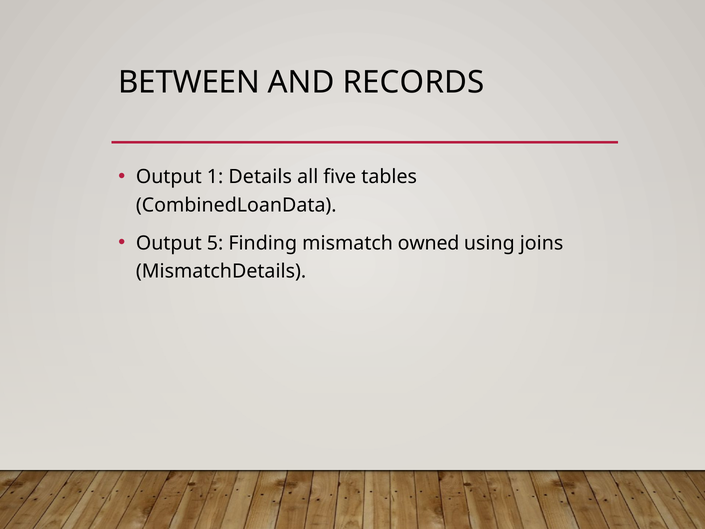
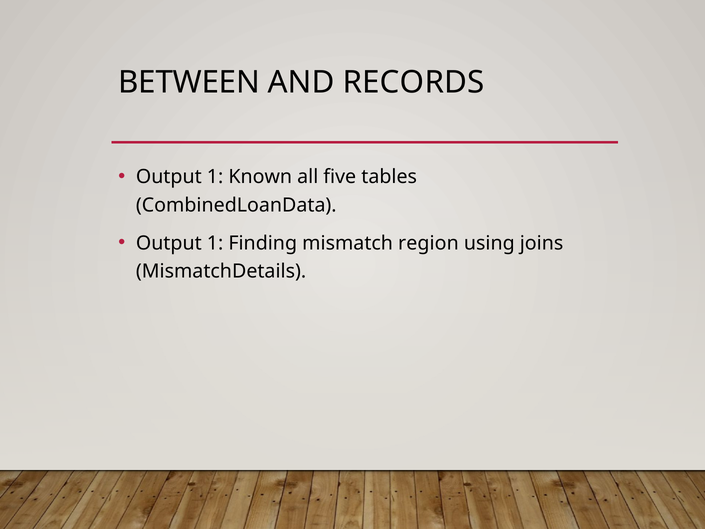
Details: Details -> Known
5 at (215, 243): 5 -> 1
owned: owned -> region
